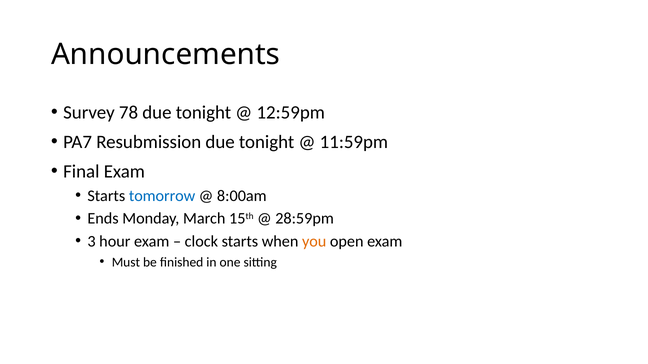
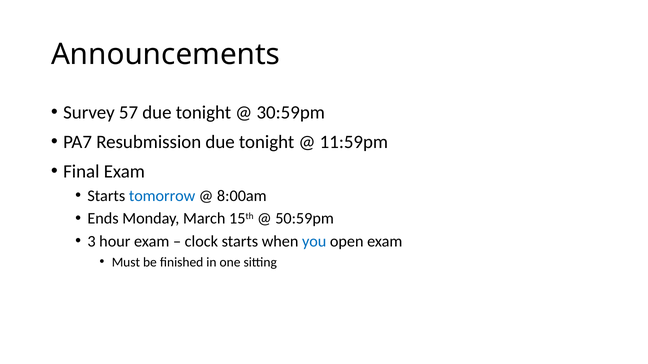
78: 78 -> 57
12:59pm: 12:59pm -> 30:59pm
28:59pm: 28:59pm -> 50:59pm
you colour: orange -> blue
